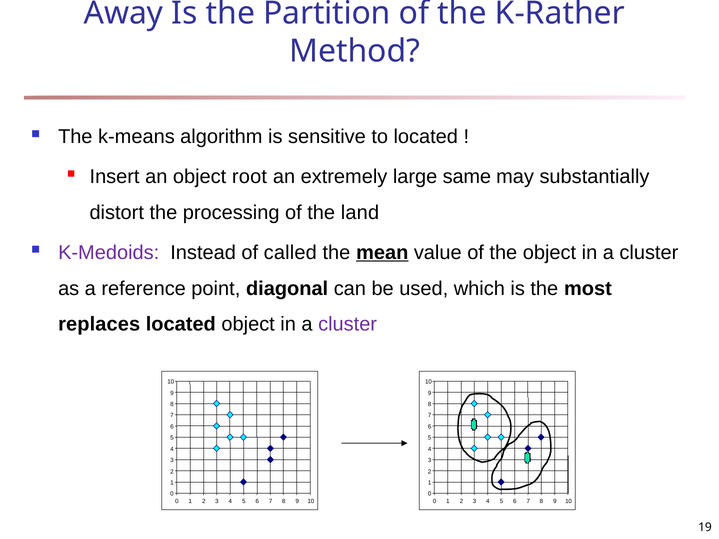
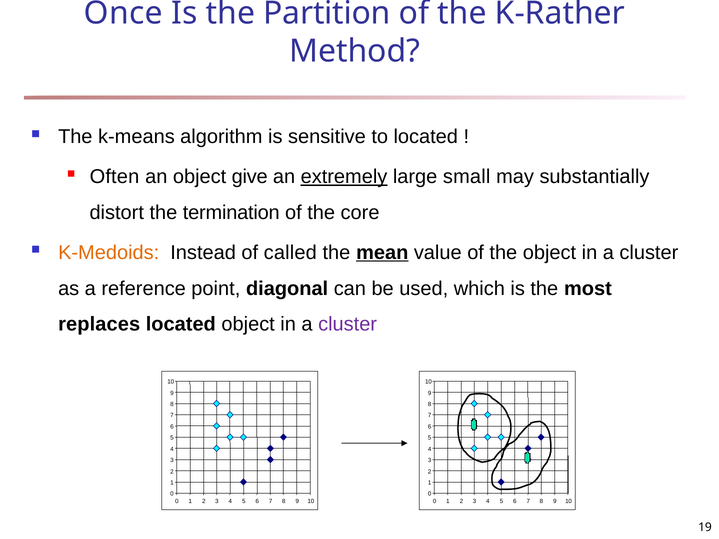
Away: Away -> Once
Insert: Insert -> Often
root: root -> give
extremely underline: none -> present
same: same -> small
processing: processing -> termination
land: land -> core
K-Medoids colour: purple -> orange
